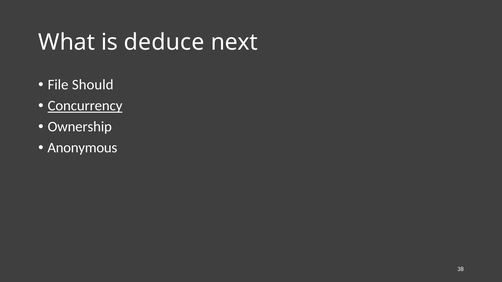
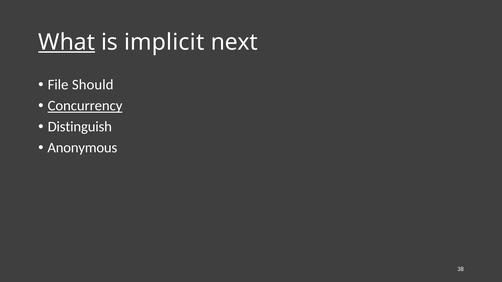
What underline: none -> present
deduce: deduce -> implicit
Ownership: Ownership -> Distinguish
